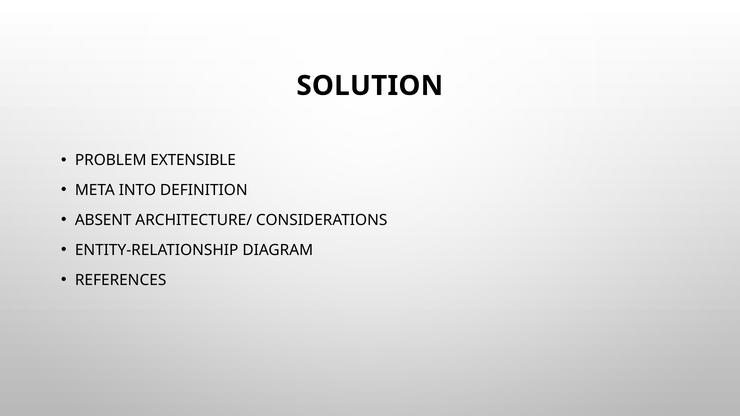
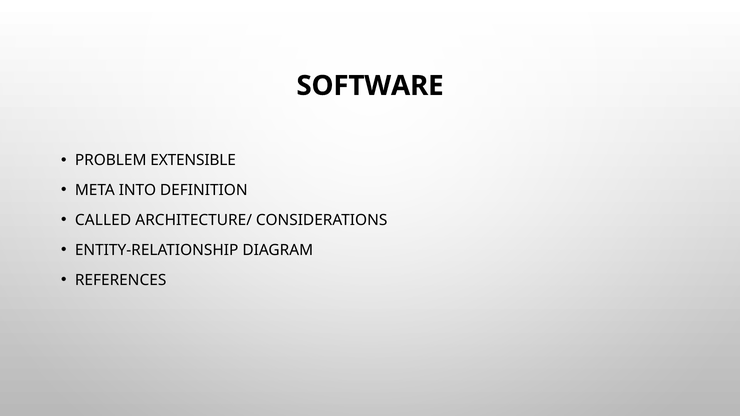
SOLUTION: SOLUTION -> SOFTWARE
ABSENT: ABSENT -> CALLED
